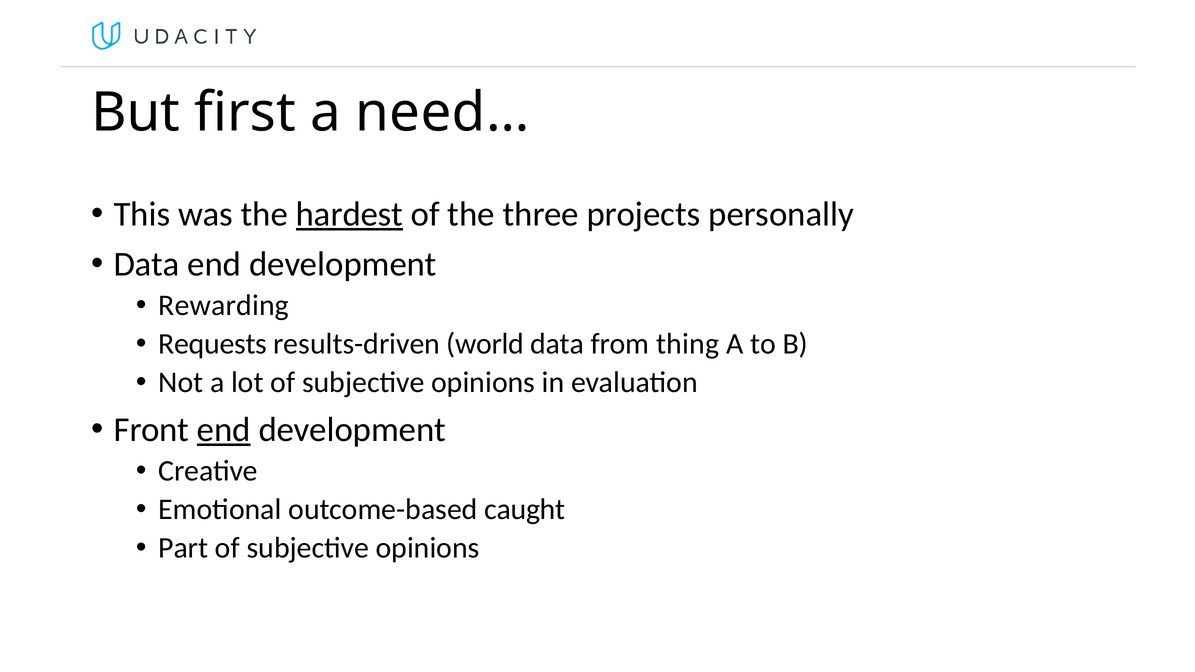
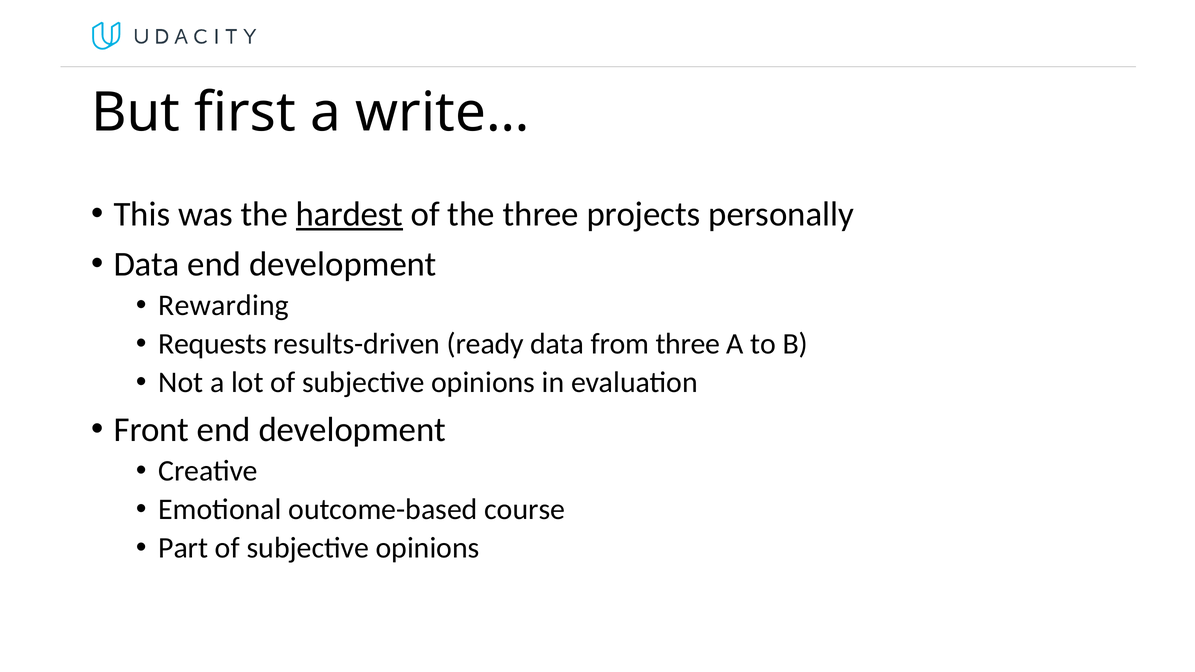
need…: need… -> write…
world: world -> ready
from thing: thing -> three
end at (224, 430) underline: present -> none
caught: caught -> course
